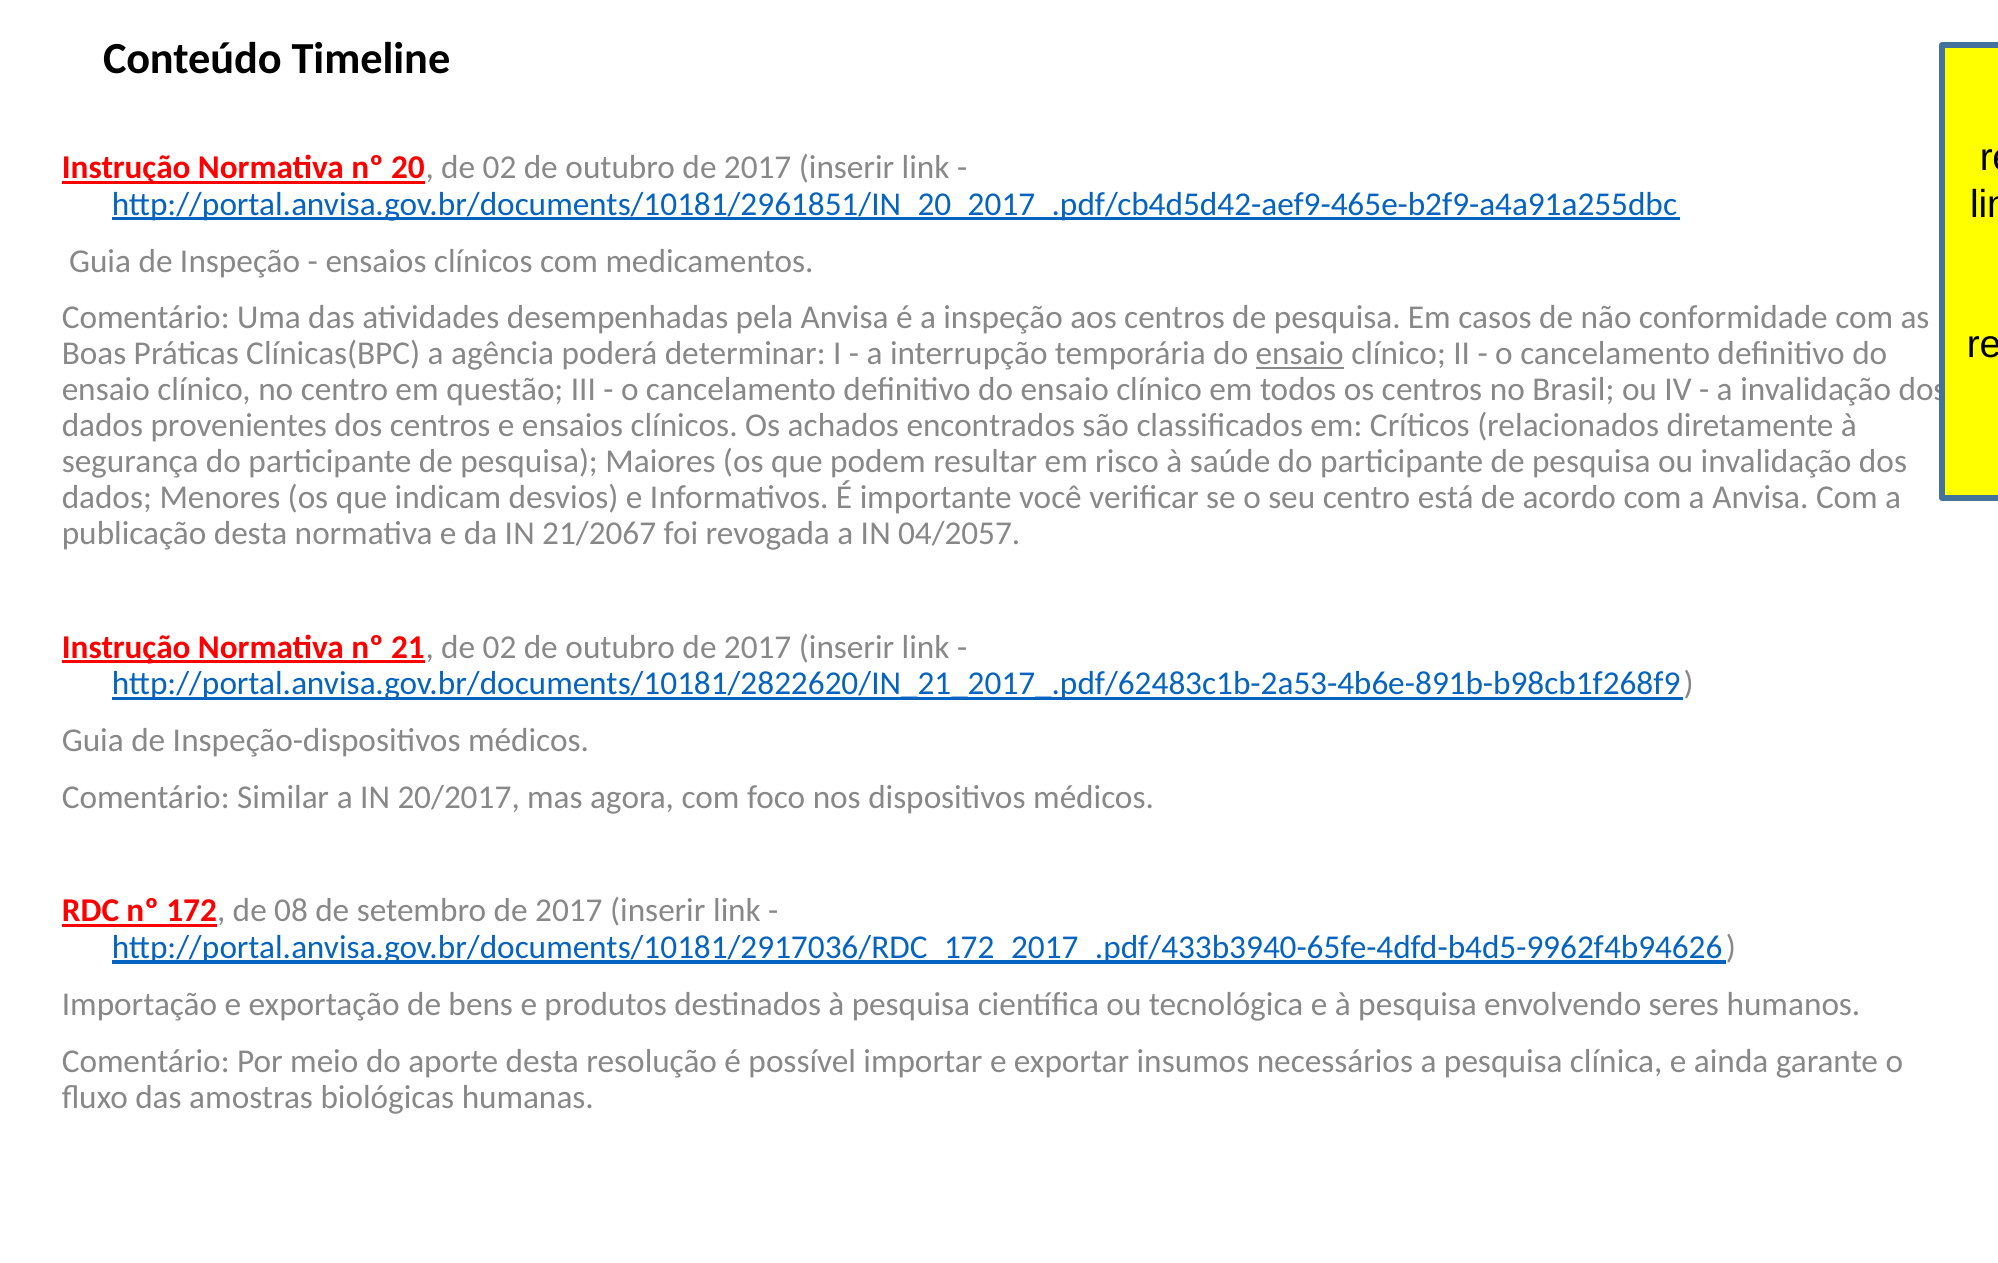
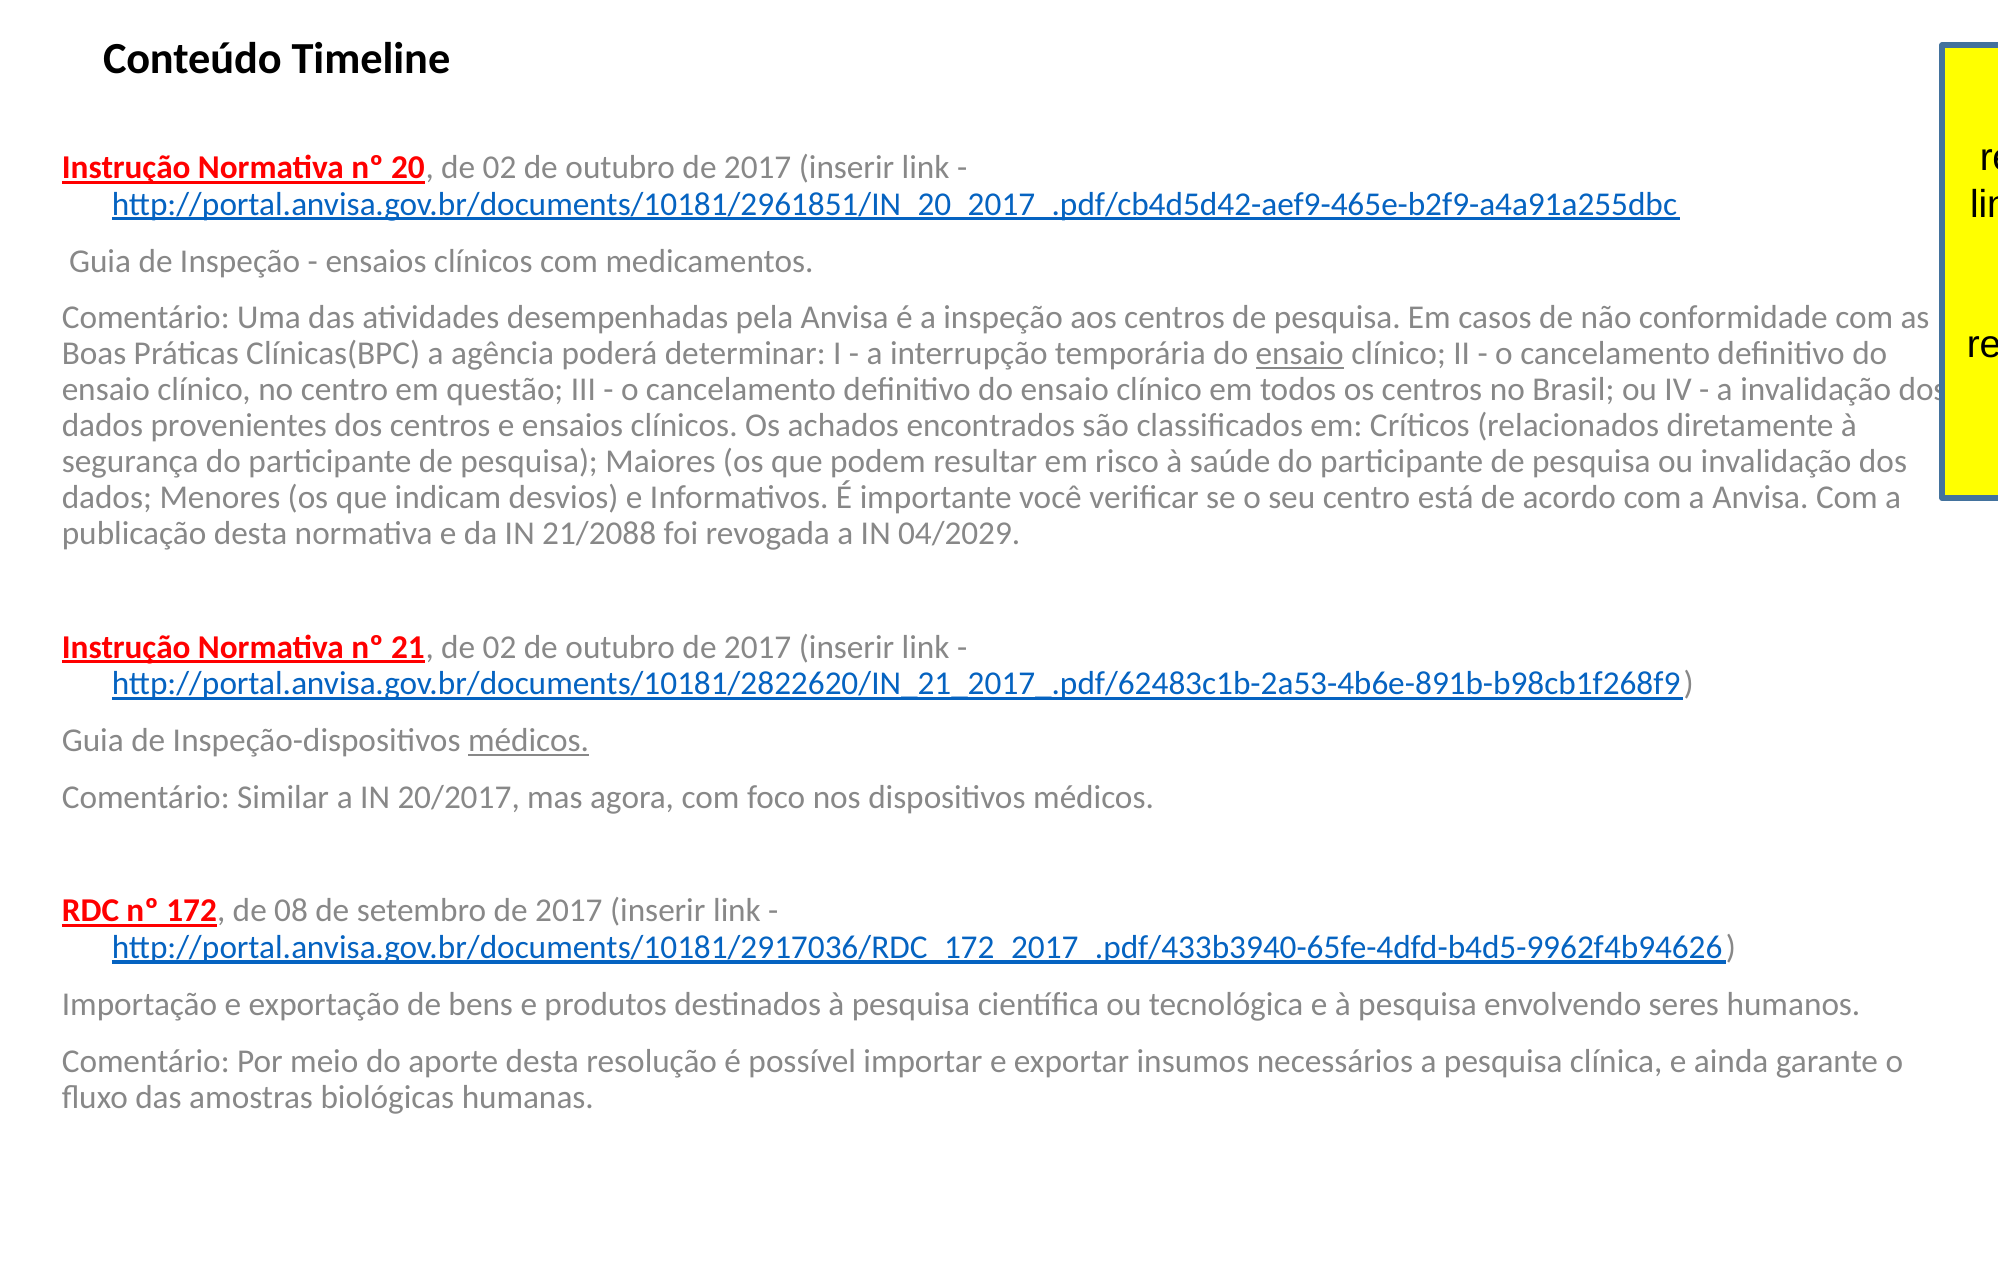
21/2067: 21/2067 -> 21/2088
04/2057: 04/2057 -> 04/2029
médicos at (528, 740) underline: none -> present
